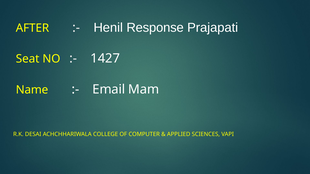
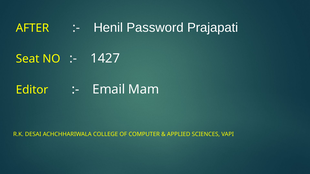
Response: Response -> Password
Name: Name -> Editor
